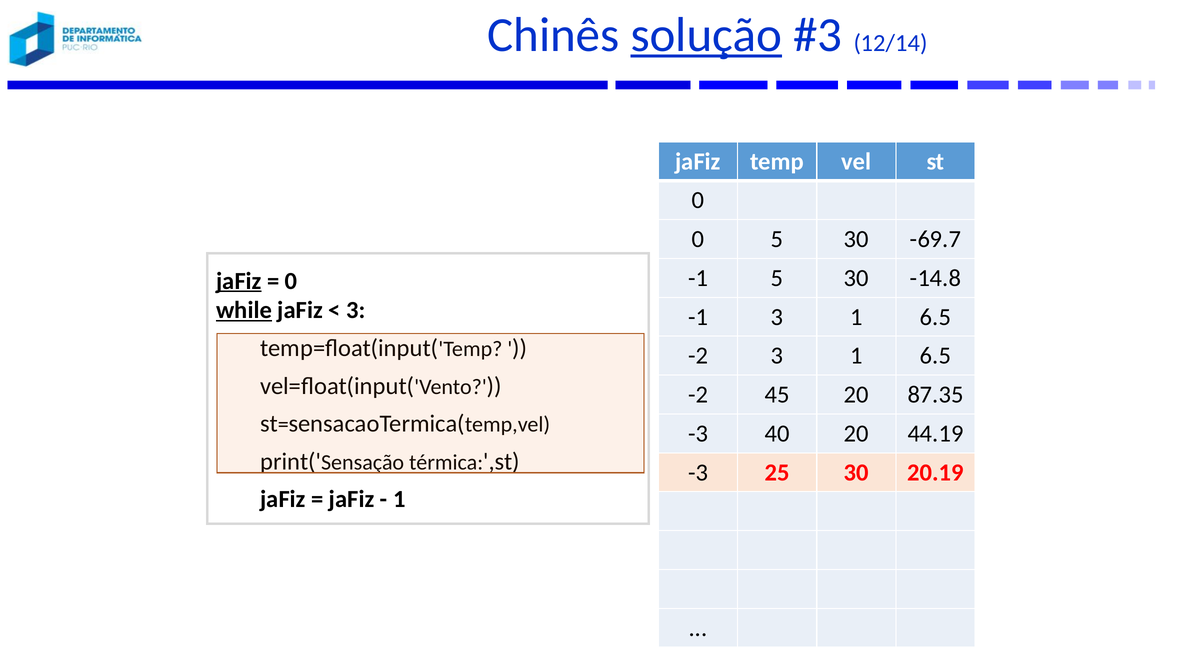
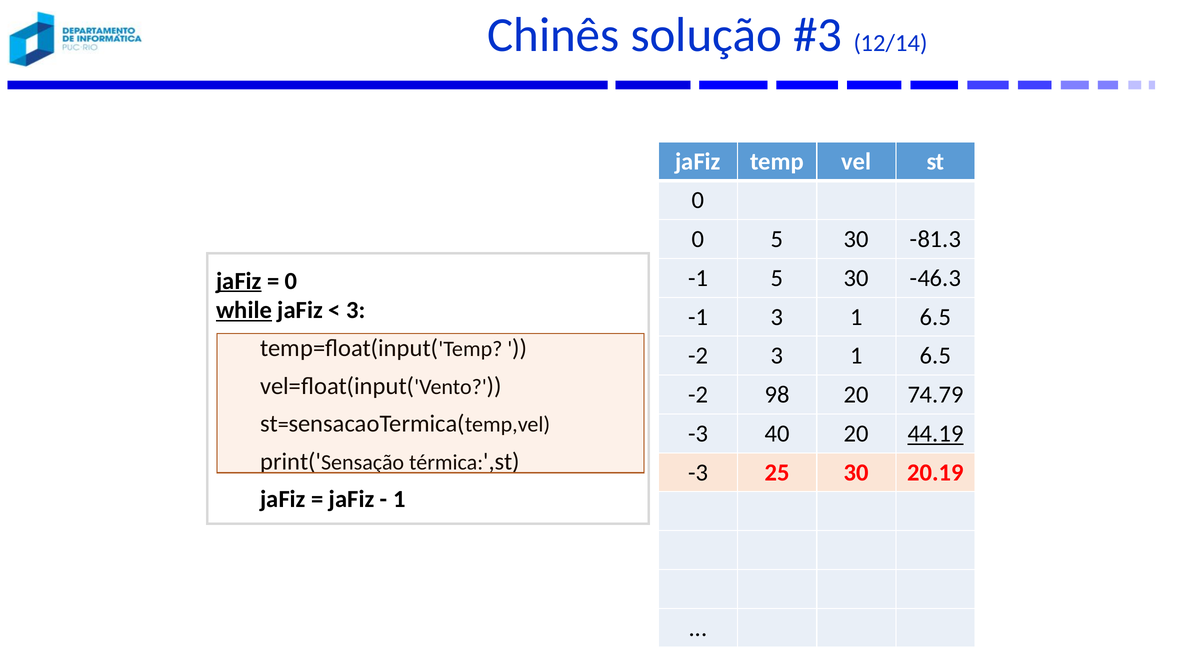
solução underline: present -> none
-69.7: -69.7 -> -81.3
-14.8: -14.8 -> -46.3
45: 45 -> 98
87.35: 87.35 -> 74.79
44.19 underline: none -> present
